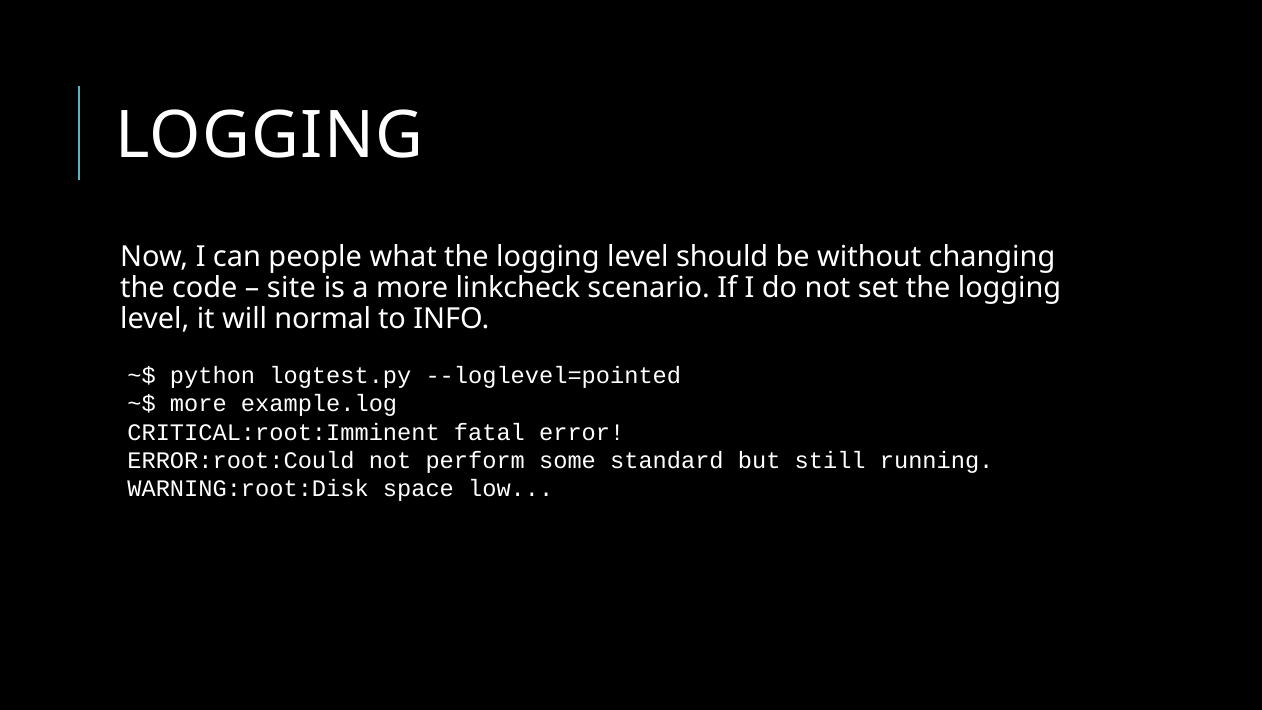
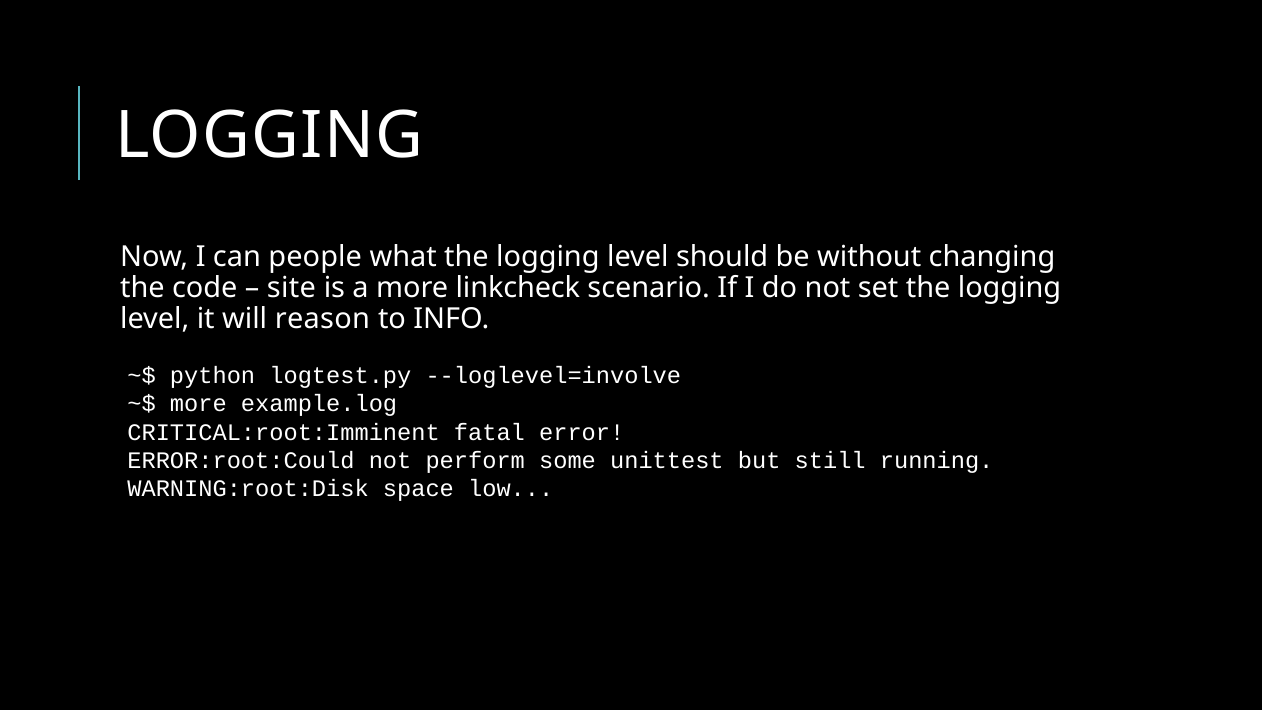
normal: normal -> reason
--loglevel=pointed: --loglevel=pointed -> --loglevel=involve
standard: standard -> unittest
